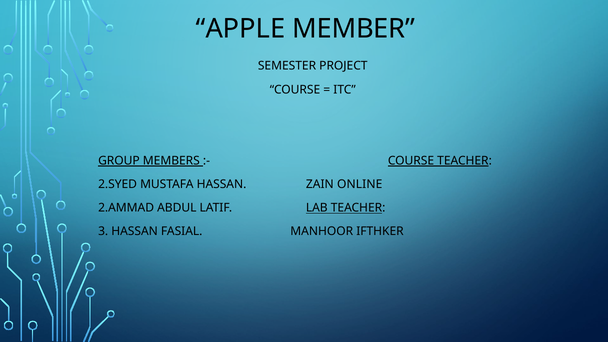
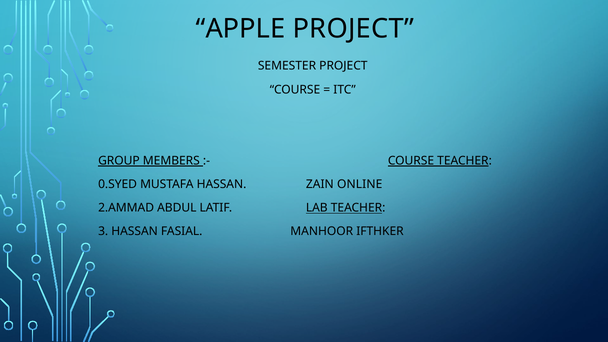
APPLE MEMBER: MEMBER -> PROJECT
2.SYED: 2.SYED -> 0.SYED
